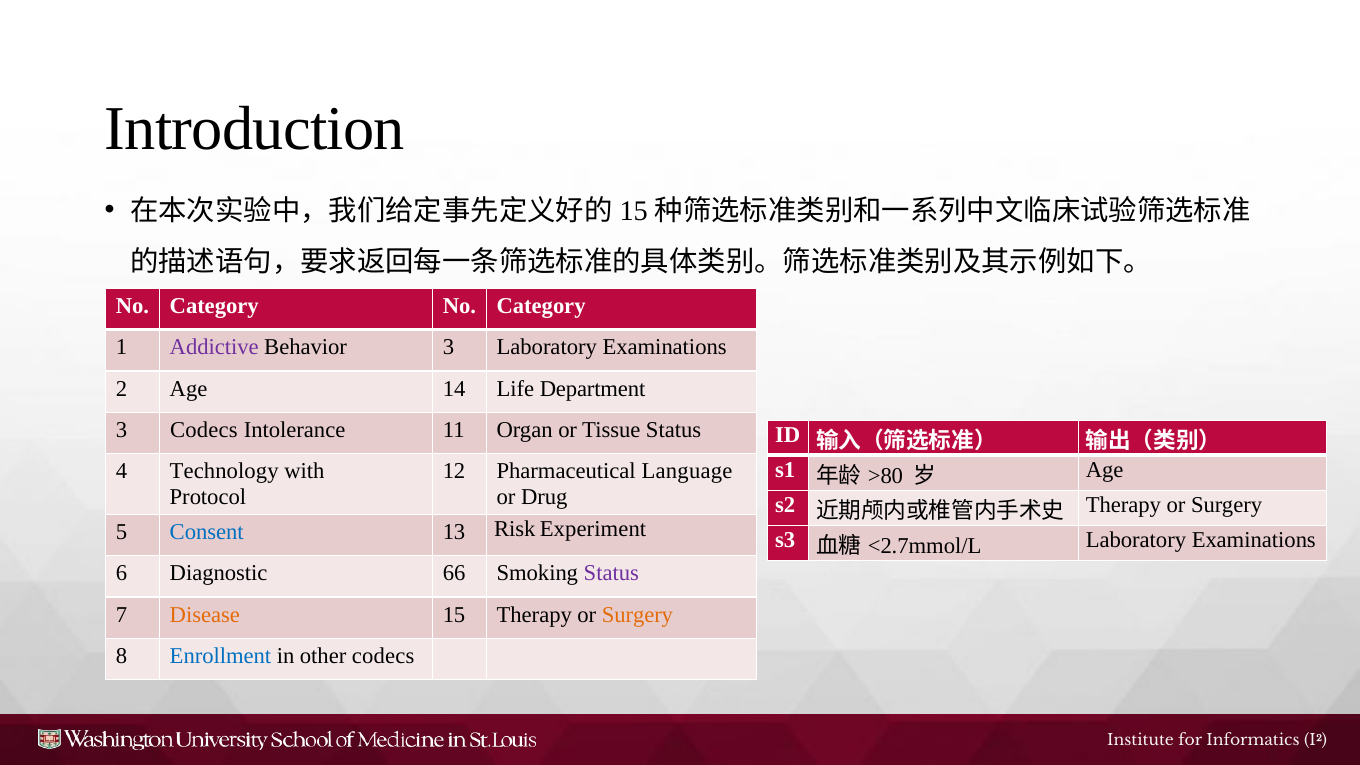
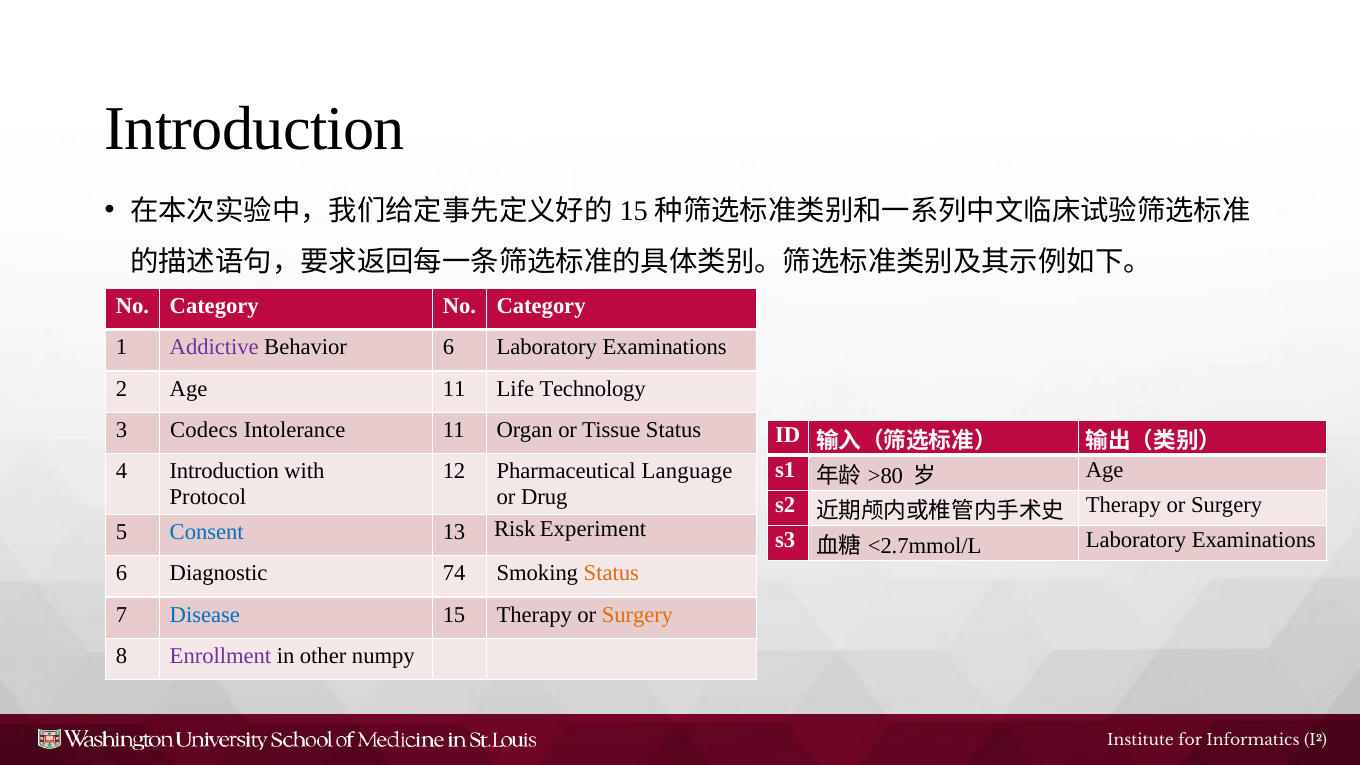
Behavior 3: 3 -> 6
Age 14: 14 -> 11
Department: Department -> Technology
4 Technology: Technology -> Introduction
66: 66 -> 74
Status at (611, 573) colour: purple -> orange
Disease colour: orange -> blue
Enrollment colour: blue -> purple
other codecs: codecs -> numpy
